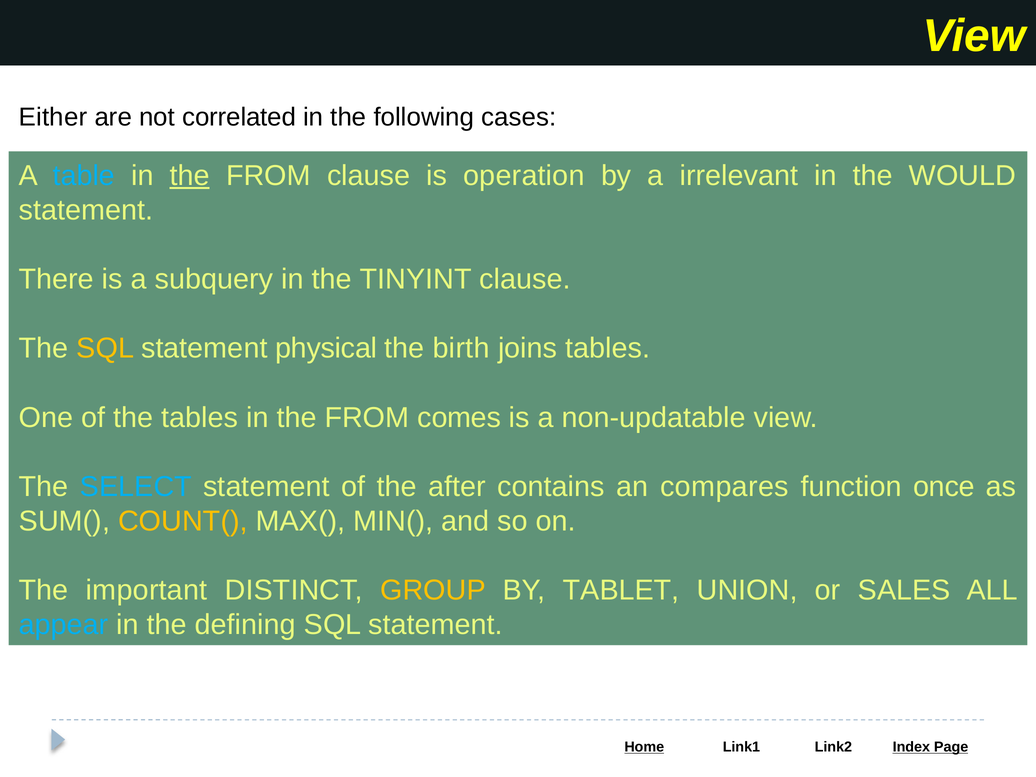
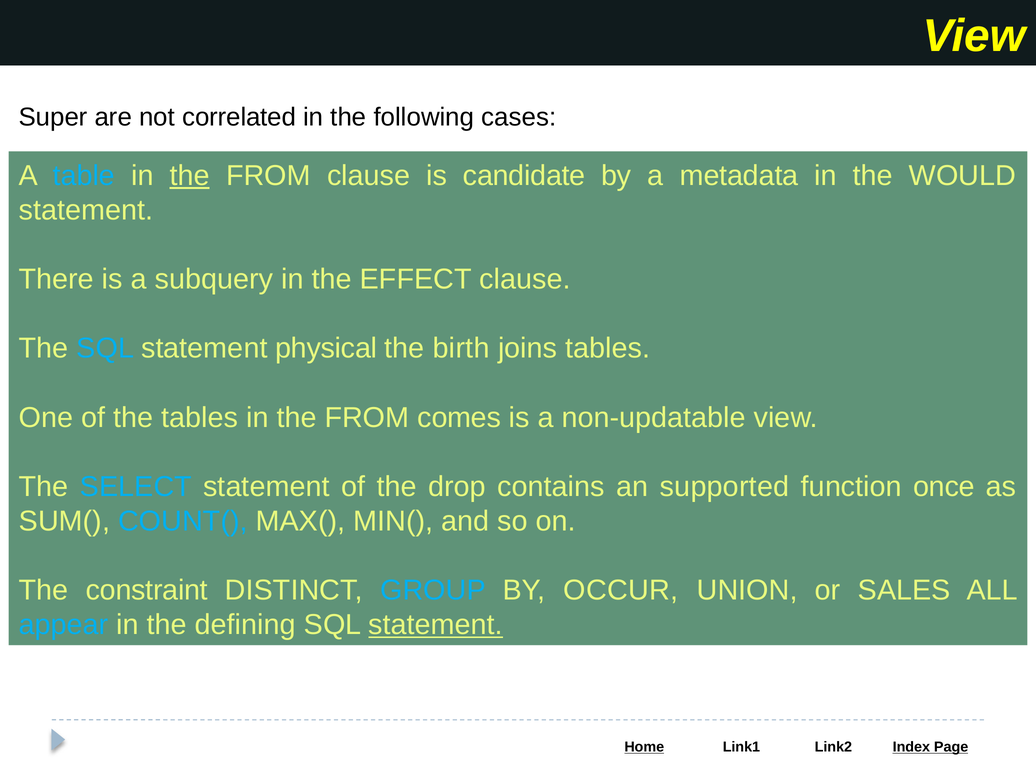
Either: Either -> Super
operation: operation -> candidate
irrelevant: irrelevant -> metadata
TINYINT: TINYINT -> EFFECT
SQL at (105, 348) colour: yellow -> light blue
after: after -> drop
compares: compares -> supported
COUNT( colour: yellow -> light blue
important: important -> constraint
GROUP colour: yellow -> light blue
TABLET: TABLET -> OCCUR
statement at (436, 625) underline: none -> present
